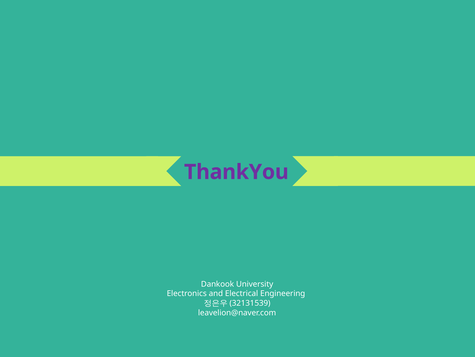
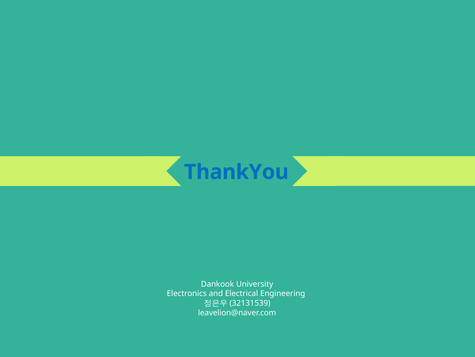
ThankYou colour: purple -> blue
